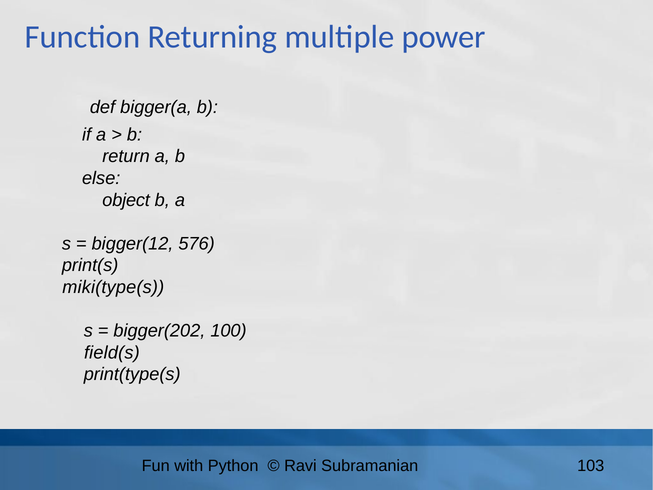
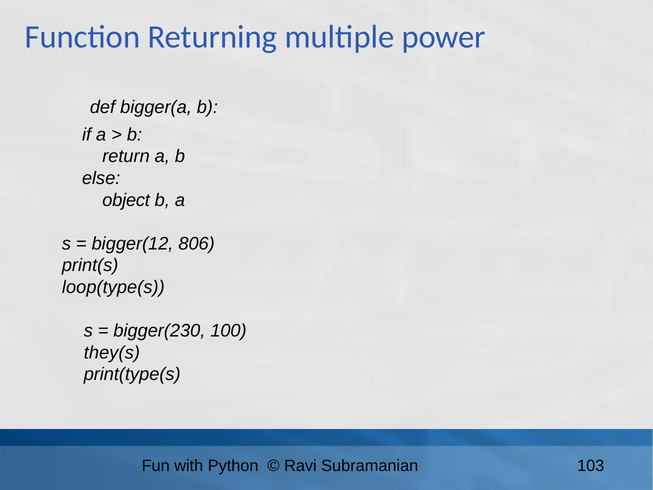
576: 576 -> 806
miki(type(s: miki(type(s -> loop(type(s
bigger(202: bigger(202 -> bigger(230
field(s: field(s -> they(s
